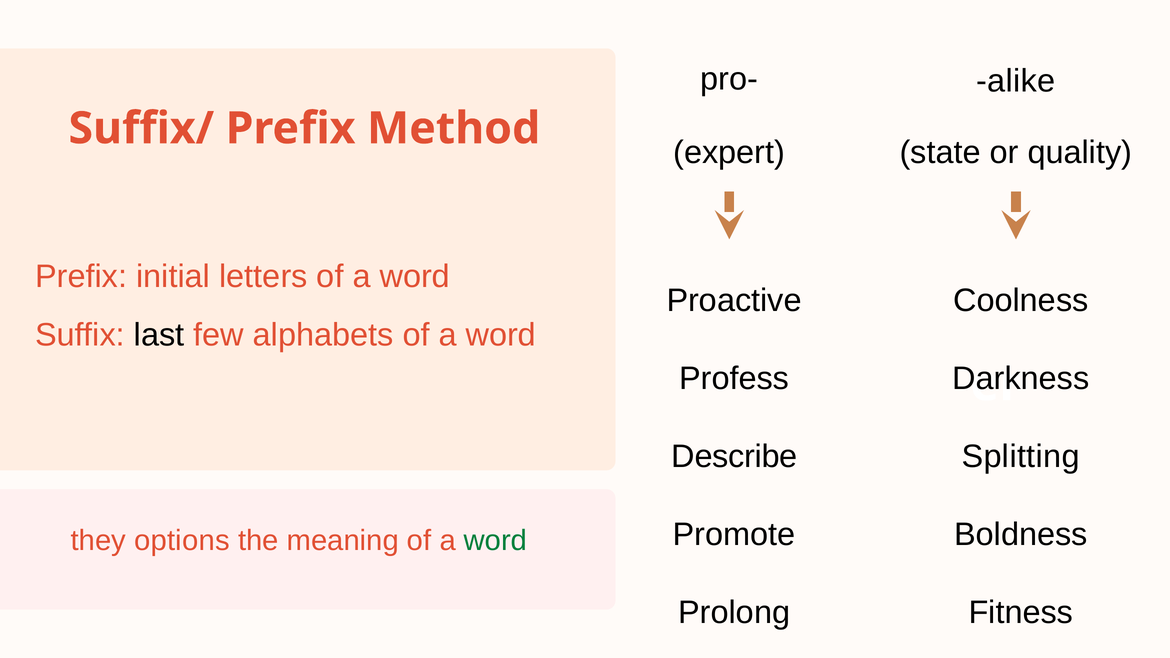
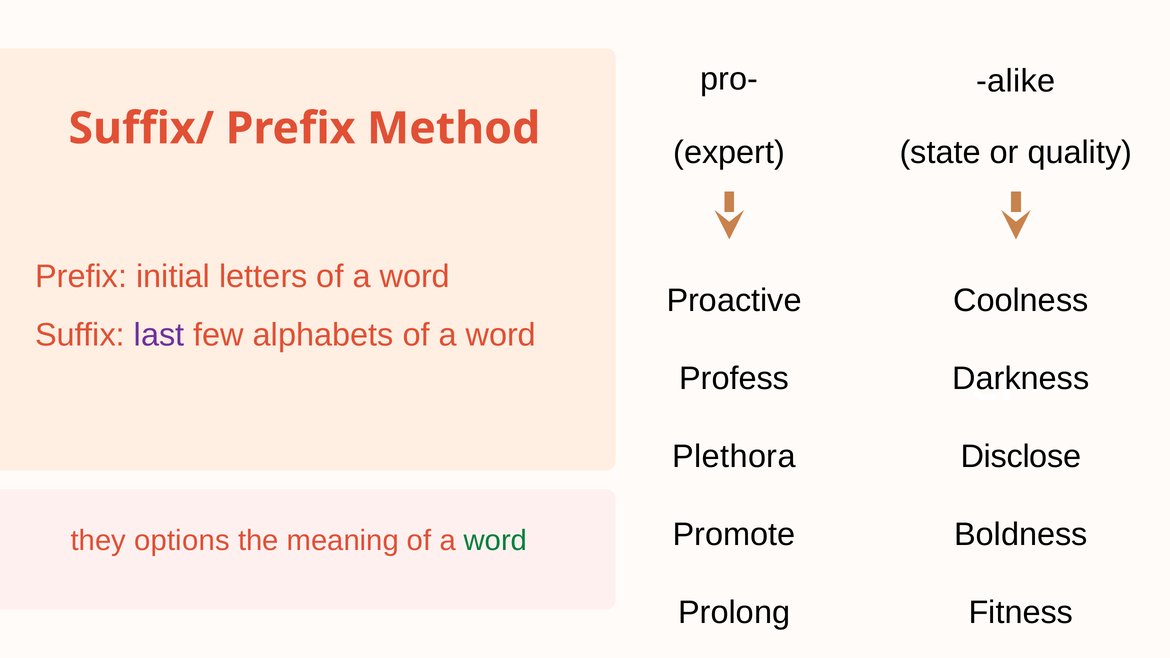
last colour: black -> purple
Describe: Describe -> Plethora
Splitting: Splitting -> Disclose
